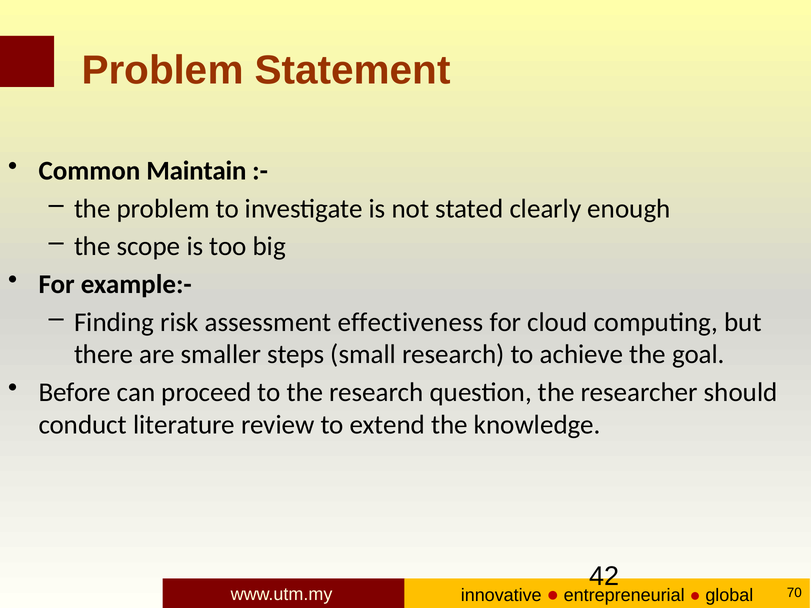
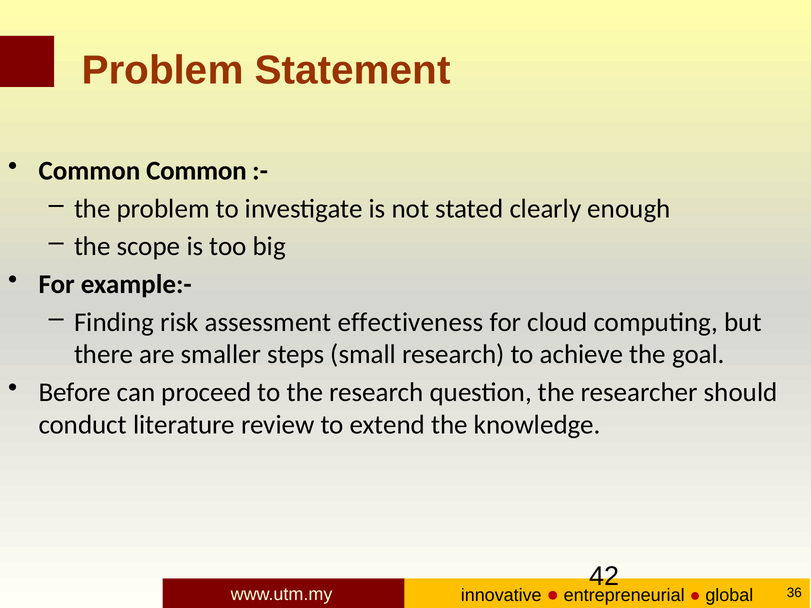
Common Maintain: Maintain -> Common
70: 70 -> 36
